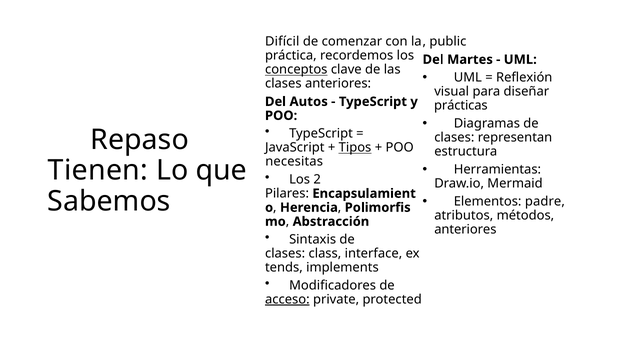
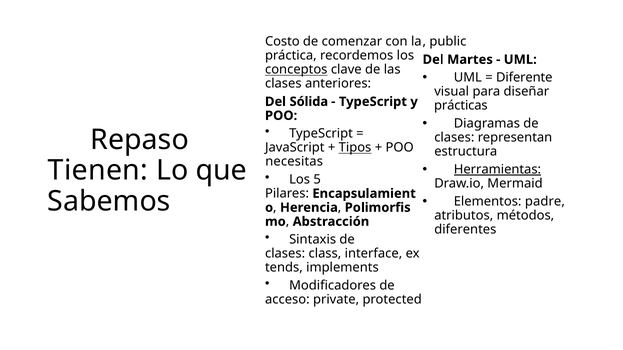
Difícil: Difícil -> Costo
Reflexión: Reflexión -> Diferente
Autos: Autos -> Sólida
Herramientas underline: none -> present
2: 2 -> 5
anteriores at (465, 230): anteriores -> diferentes
acceso underline: present -> none
